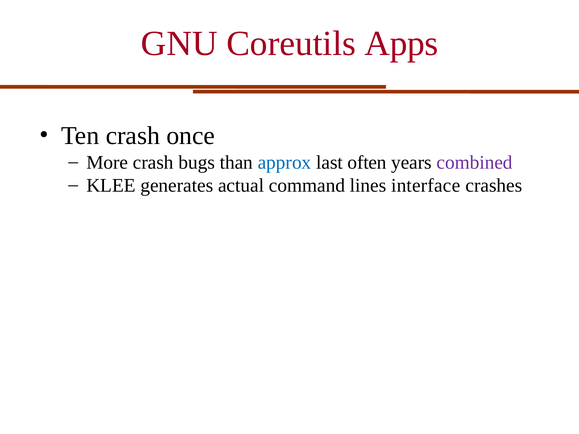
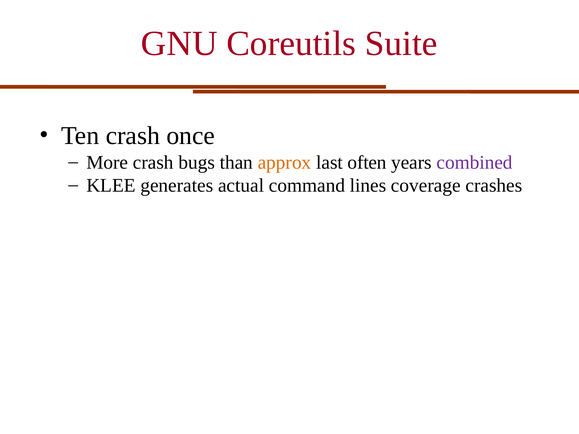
Apps: Apps -> Suite
approx colour: blue -> orange
interface: interface -> coverage
